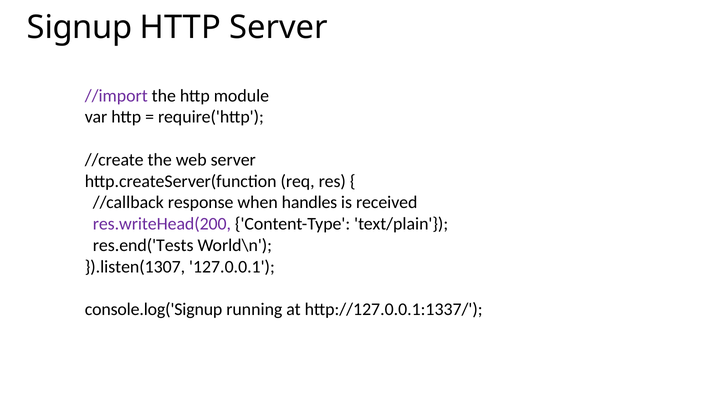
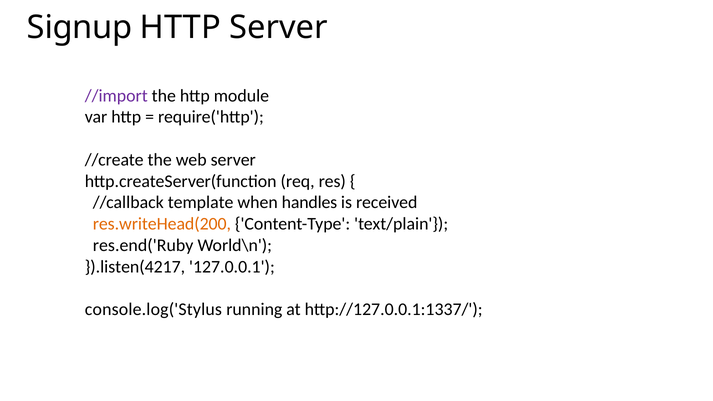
response: response -> template
res.writeHead(200 colour: purple -> orange
res.end('Tests: res.end('Tests -> res.end('Ruby
}).listen(1307: }).listen(1307 -> }).listen(4217
console.log('Signup: console.log('Signup -> console.log('Stylus
